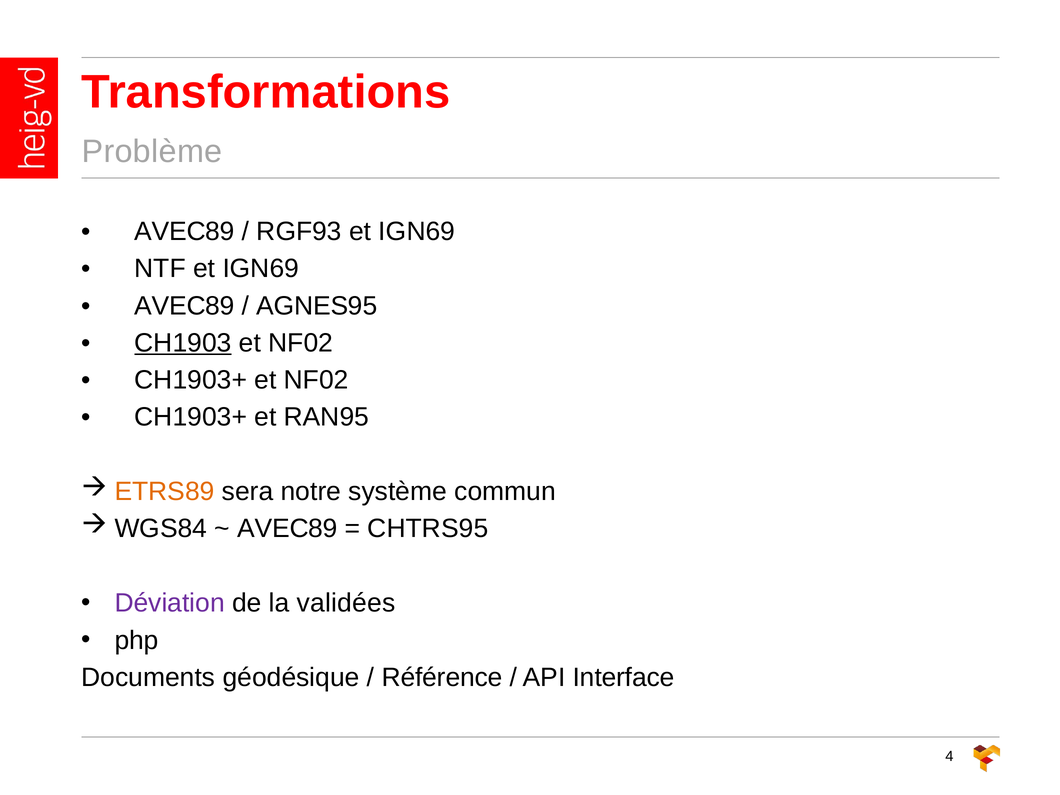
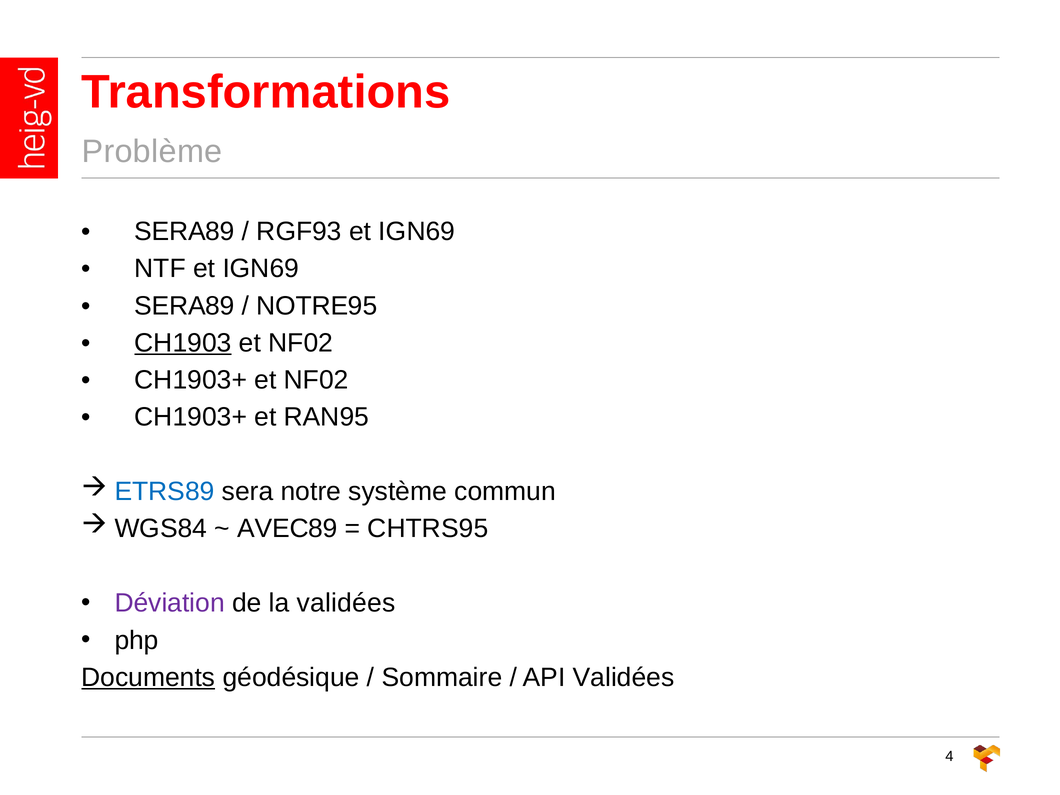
AVEC89 at (185, 232): AVEC89 -> SERA89
AVEC89 at (185, 306): AVEC89 -> SERA89
AGNES95: AGNES95 -> NOTRE95
ETRS89 colour: orange -> blue
Documents underline: none -> present
Référence: Référence -> Sommaire
API Interface: Interface -> Validées
